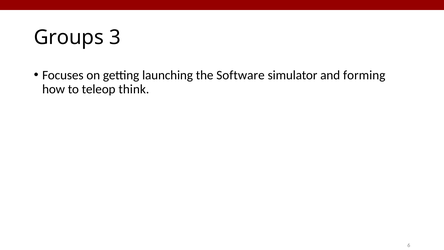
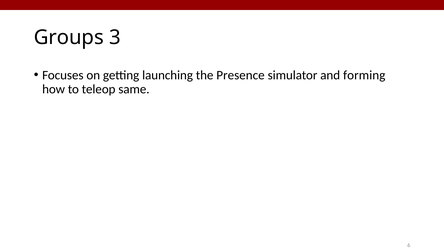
Software: Software -> Presence
think: think -> same
